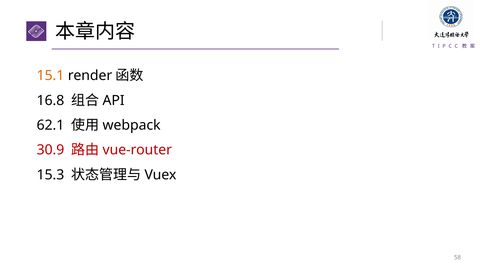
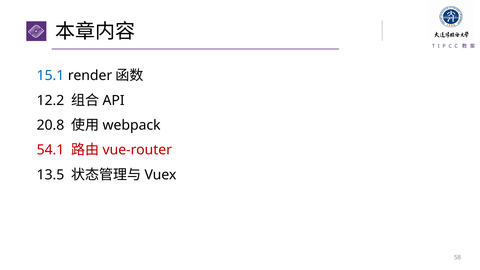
15.1 colour: orange -> blue
16.8: 16.8 -> 12.2
62.1: 62.1 -> 20.8
30.9: 30.9 -> 54.1
15.3: 15.3 -> 13.5
